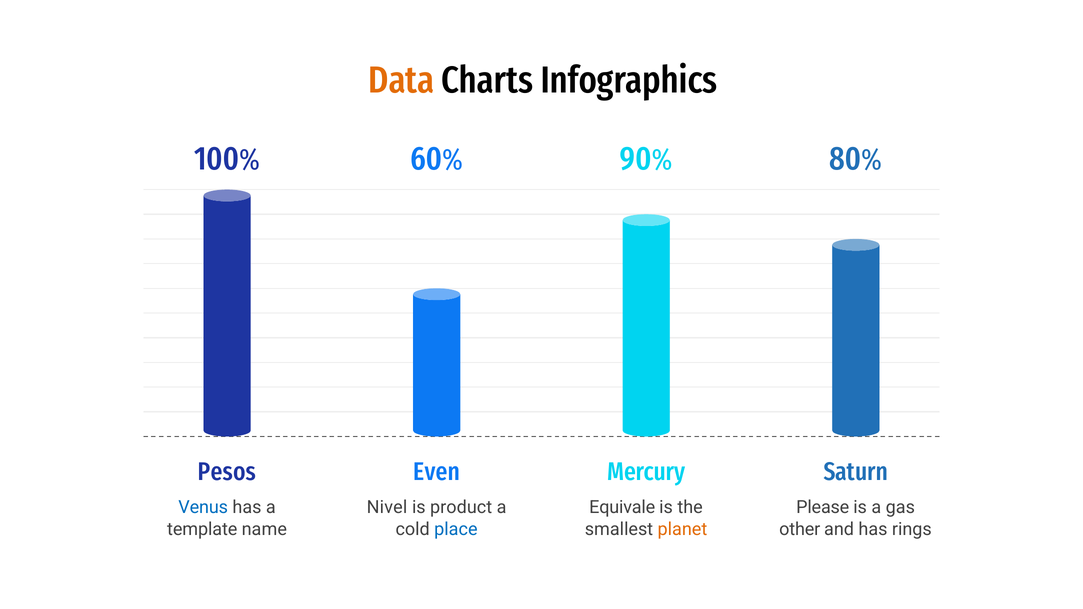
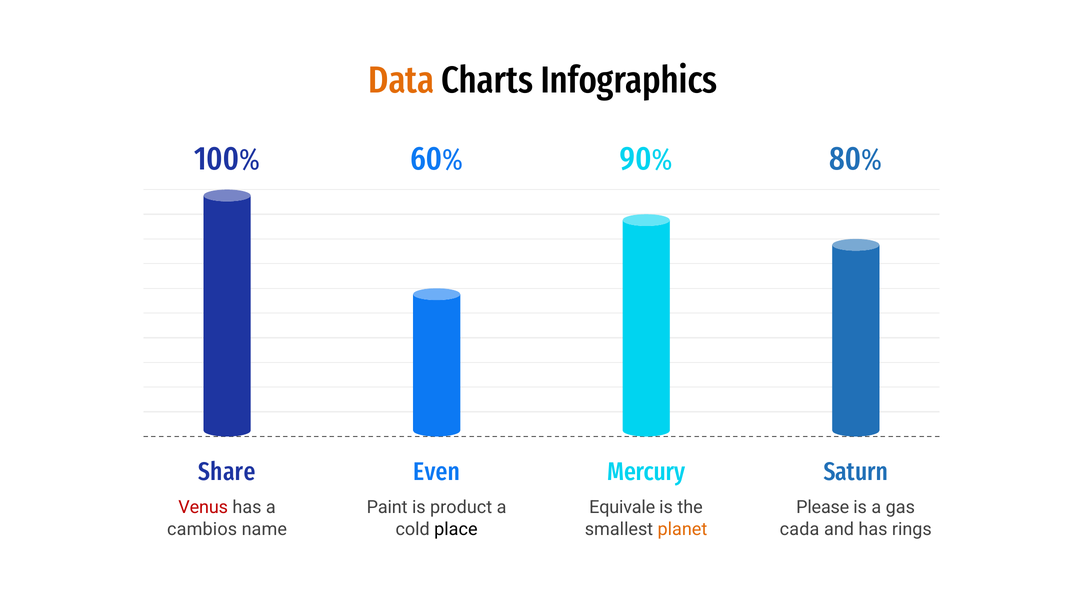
Pesos: Pesos -> Share
Venus colour: blue -> red
Nivel: Nivel -> Paint
template: template -> cambios
place colour: blue -> black
other: other -> cada
